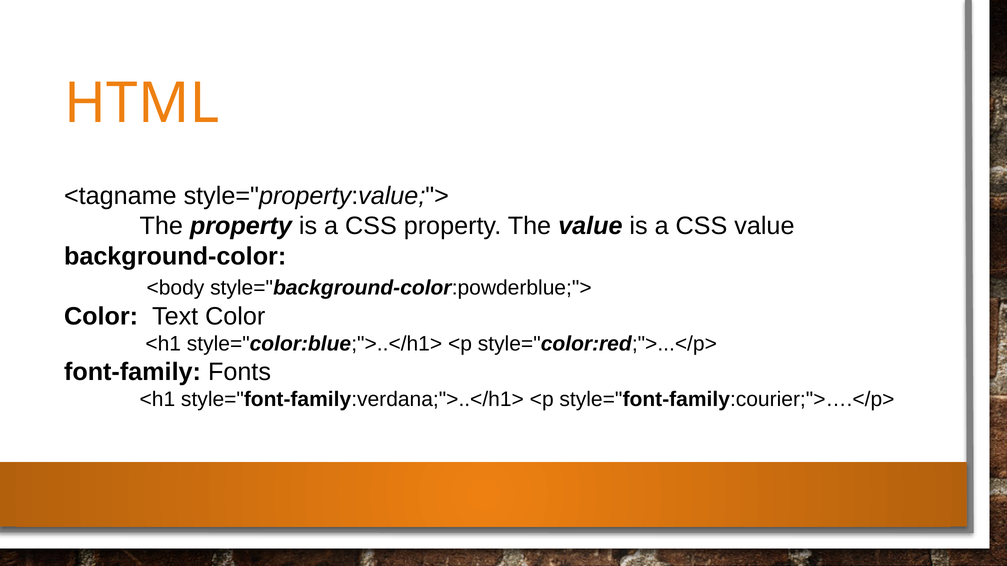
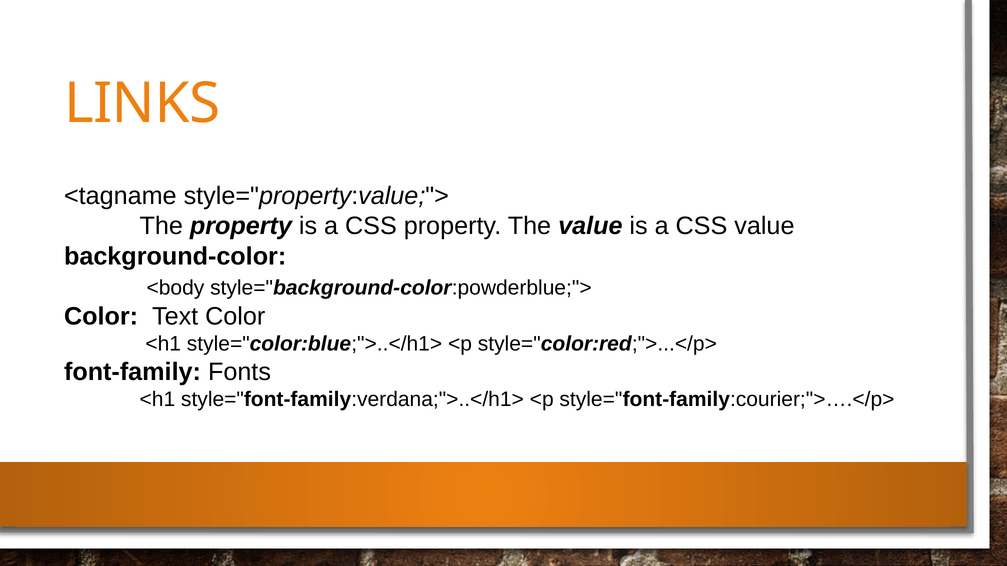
HTML: HTML -> LINKS
